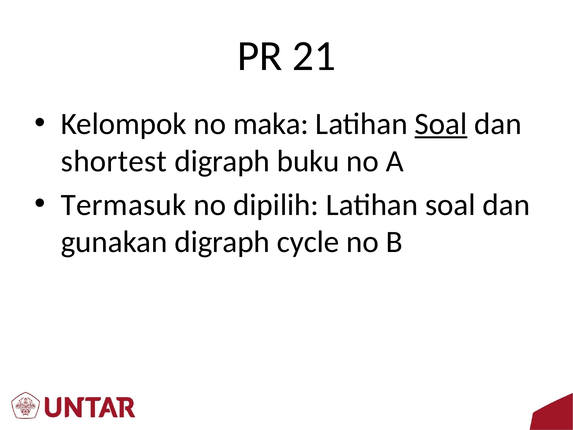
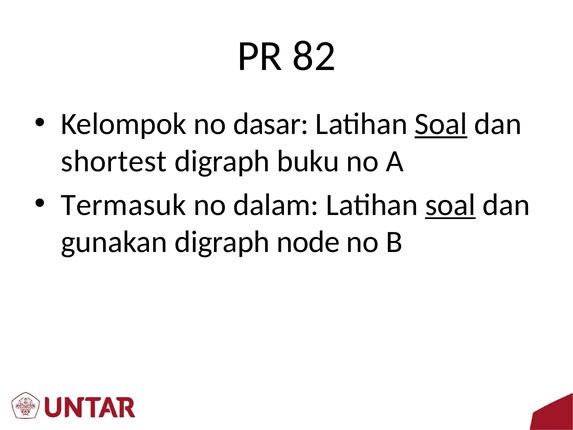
21: 21 -> 82
maka: maka -> dasar
dipilih: dipilih -> dalam
soal at (450, 205) underline: none -> present
cycle: cycle -> node
